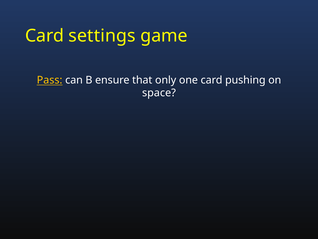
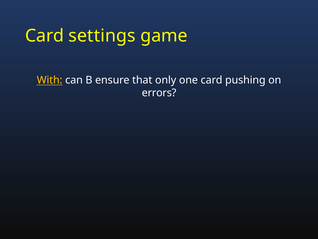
Pass: Pass -> With
space: space -> errors
